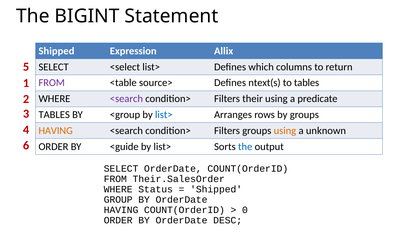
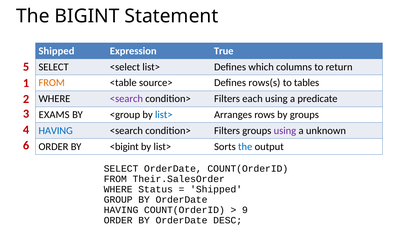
Allix: Allix -> True
FROM at (52, 83) colour: purple -> orange
ntext(s: ntext(s -> rows(s
their: their -> each
TABLES at (54, 115): TABLES -> EXAMS
HAVING at (56, 131) colour: orange -> blue
using at (285, 131) colour: orange -> purple
<guide: <guide -> <bigint
0: 0 -> 9
